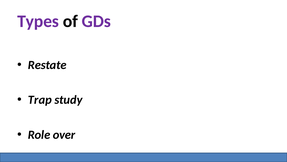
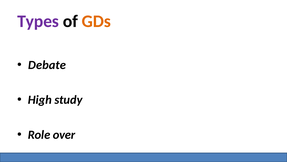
GDs colour: purple -> orange
Restate: Restate -> Debate
Trap: Trap -> High
